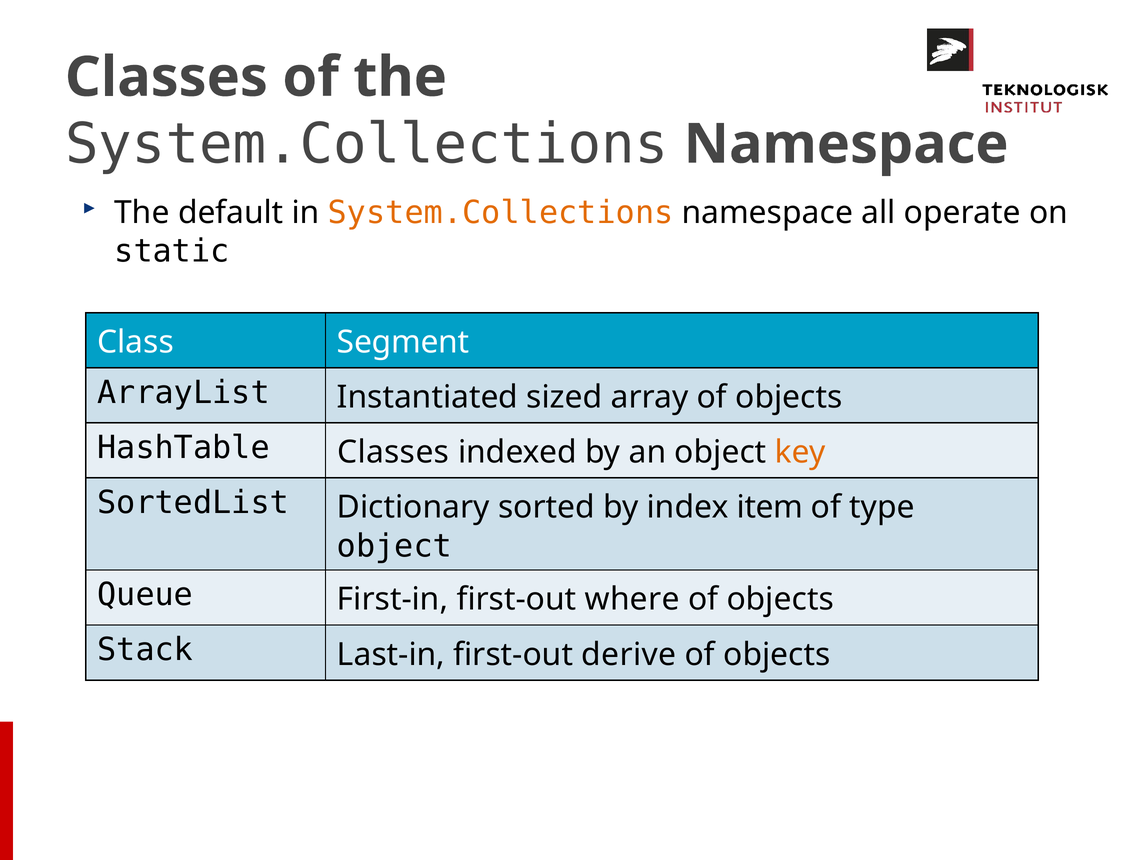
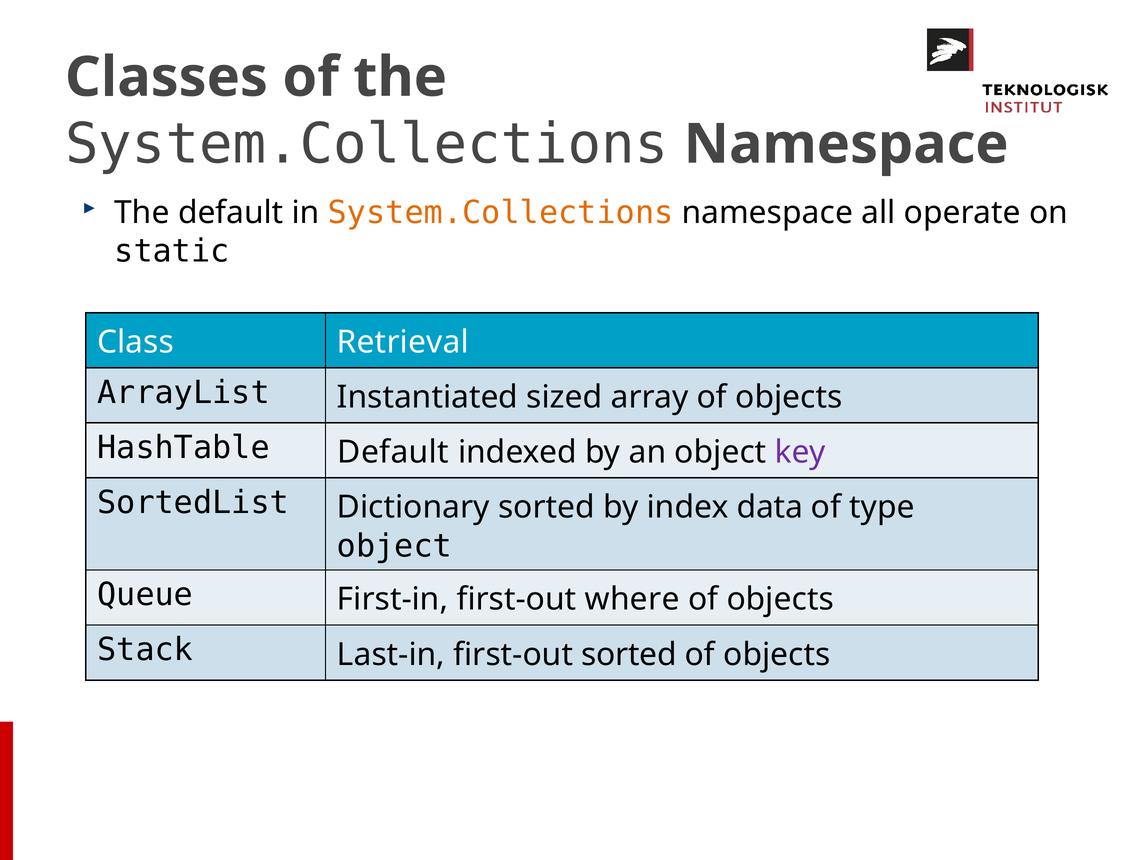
Segment: Segment -> Retrieval
HashTable Classes: Classes -> Default
key colour: orange -> purple
item: item -> data
first-out derive: derive -> sorted
